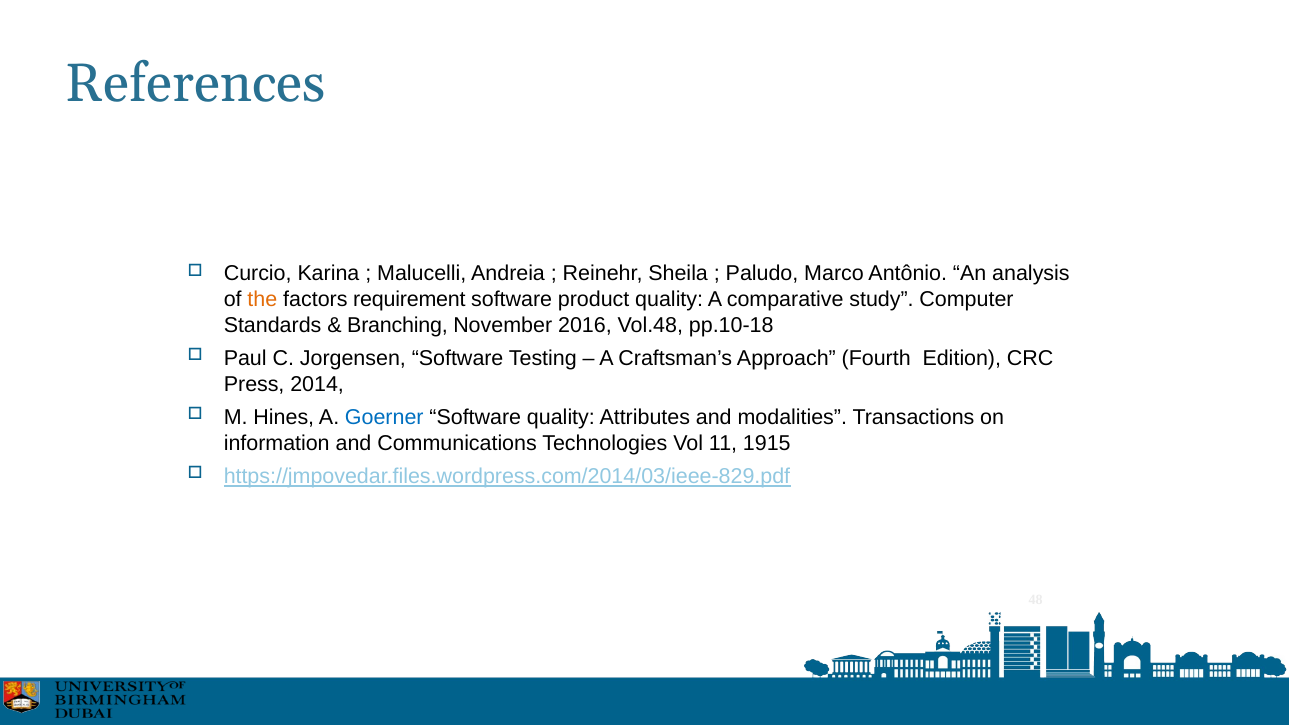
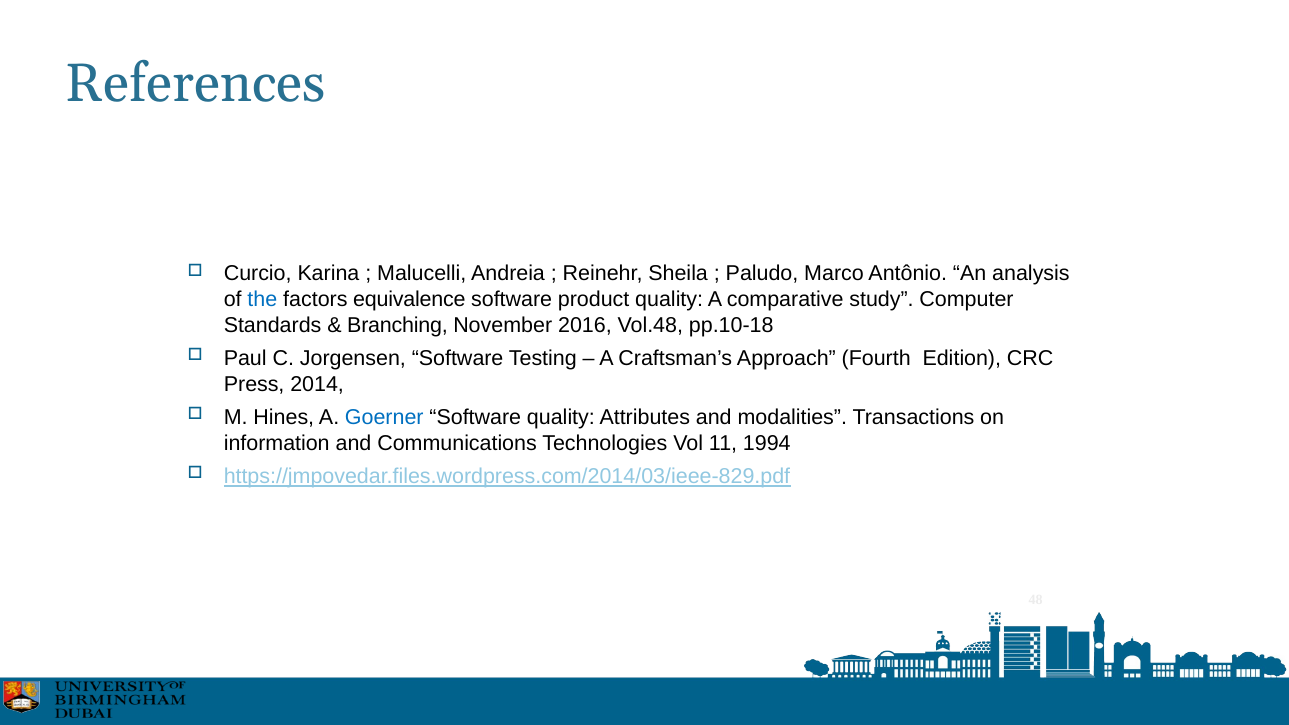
the colour: orange -> blue
requirement: requirement -> equivalence
1915: 1915 -> 1994
